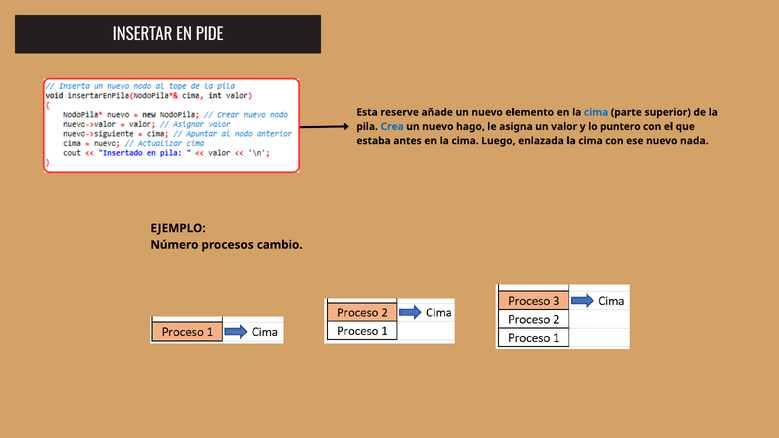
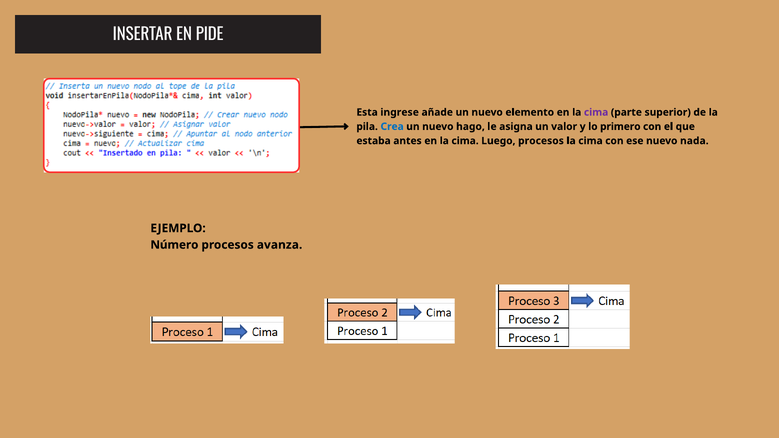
reserve: reserve -> ingrese
cima at (596, 112) colour: blue -> purple
puntero: puntero -> primero
Luego enlazada: enlazada -> procesos
cambio: cambio -> avanza
